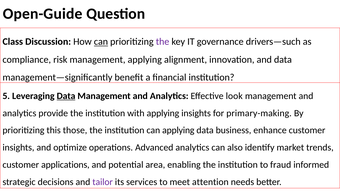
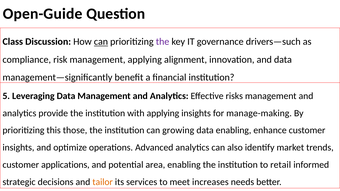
Data at (66, 96) underline: present -> none
look: look -> risks
primary-making: primary-making -> manage-making
can applying: applying -> growing
data business: business -> enabling
fraud: fraud -> retail
tailor colour: purple -> orange
attention: attention -> increases
